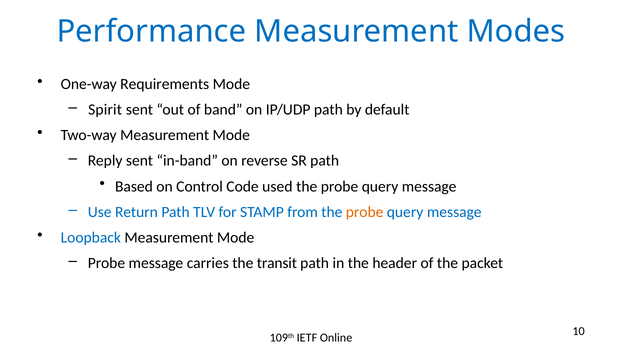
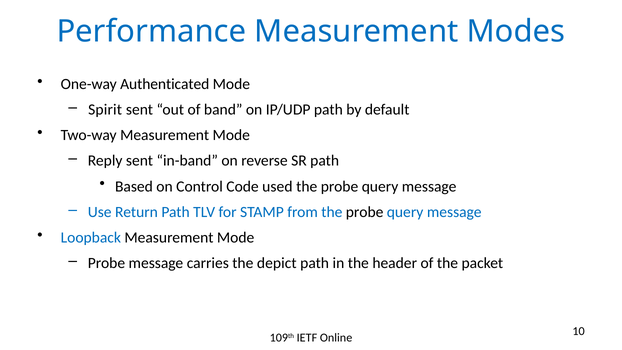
Requirements: Requirements -> Authenticated
probe at (365, 212) colour: orange -> black
transit: transit -> depict
